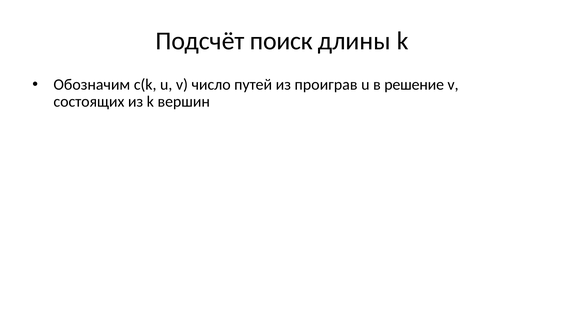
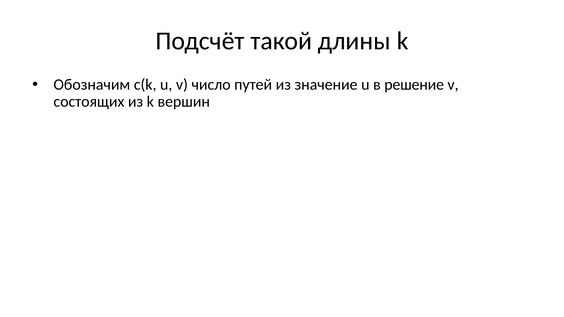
поиск: поиск -> такой
проиграв: проиграв -> значение
